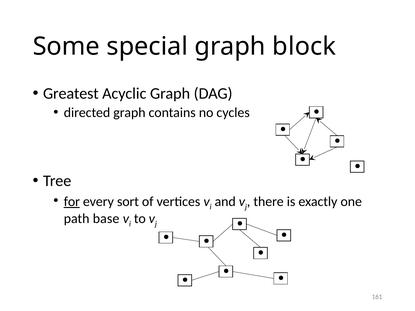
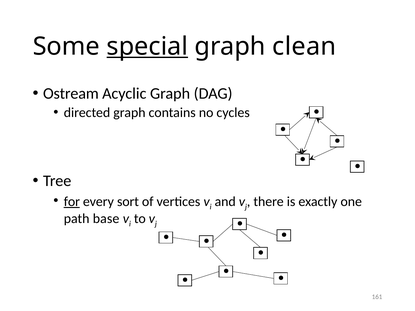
special underline: none -> present
block: block -> clean
Greatest: Greatest -> Ostream
